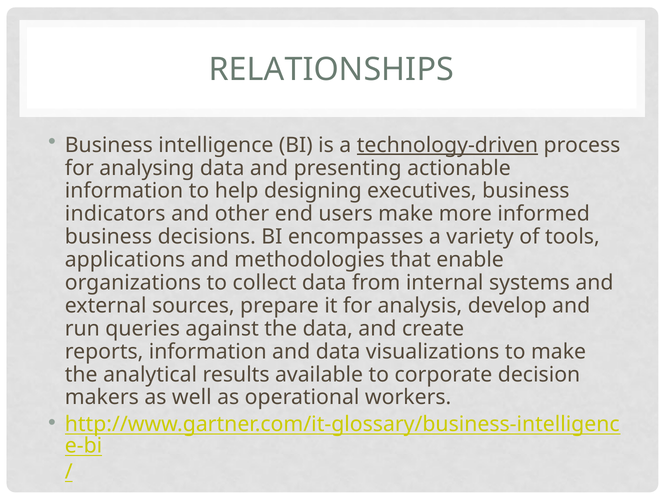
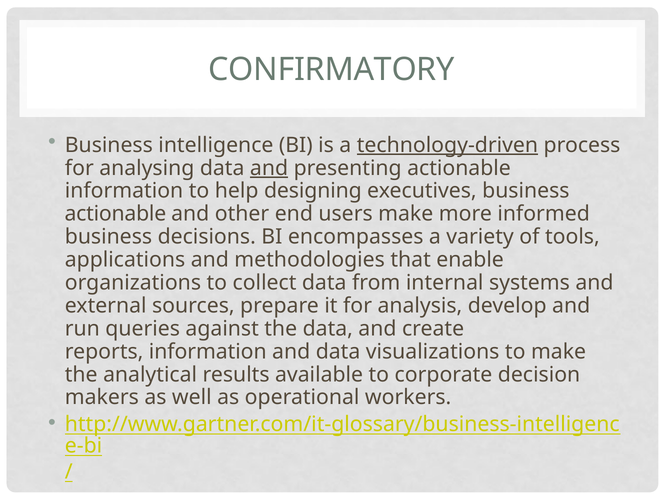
RELATIONSHIPS: RELATIONSHIPS -> CONFIRMATORY
and at (269, 168) underline: none -> present
indicators at (115, 214): indicators -> actionable
